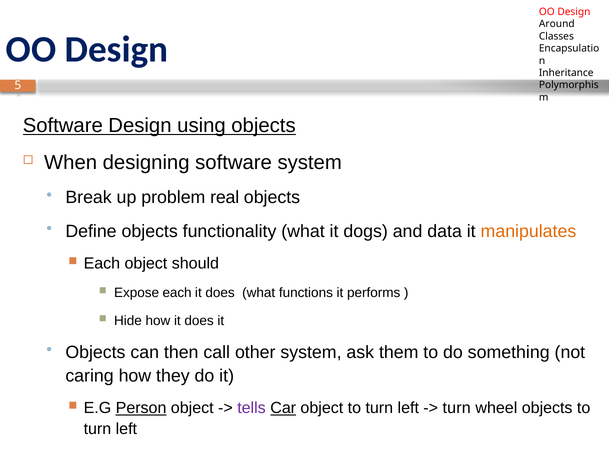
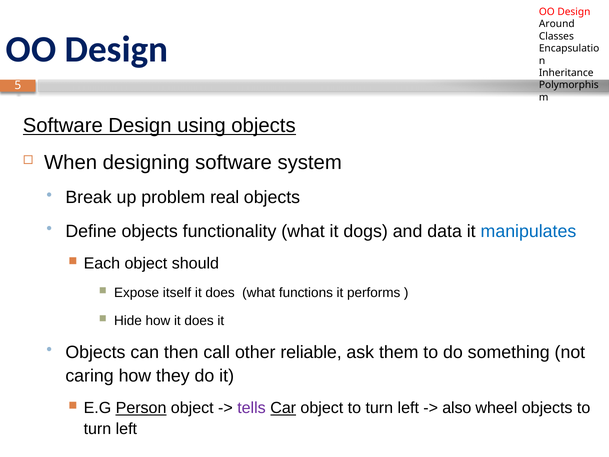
manipulates colour: orange -> blue
Expose each: each -> itself
other system: system -> reliable
turn at (457, 408): turn -> also
